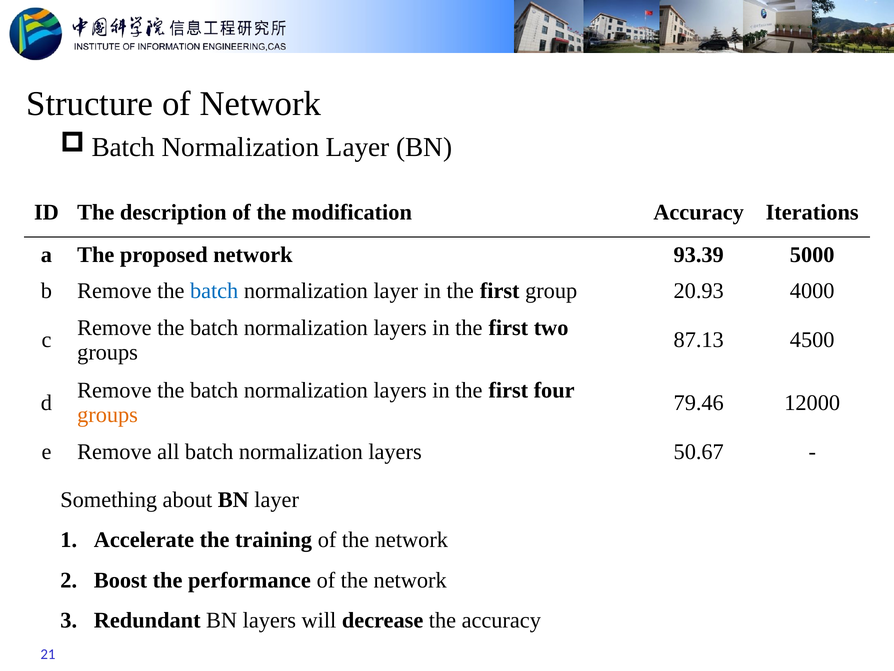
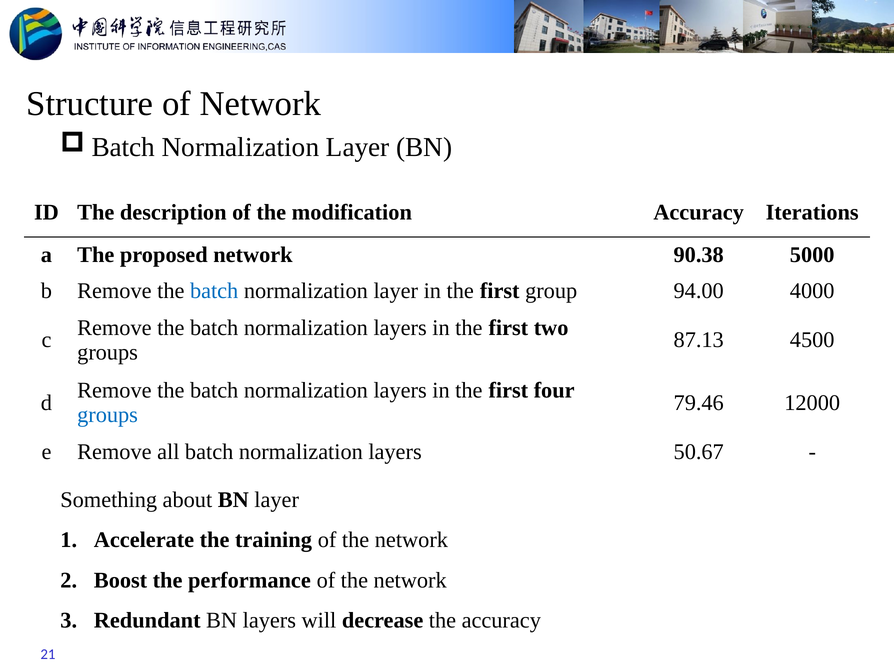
93.39: 93.39 -> 90.38
20.93: 20.93 -> 94.00
groups at (108, 415) colour: orange -> blue
